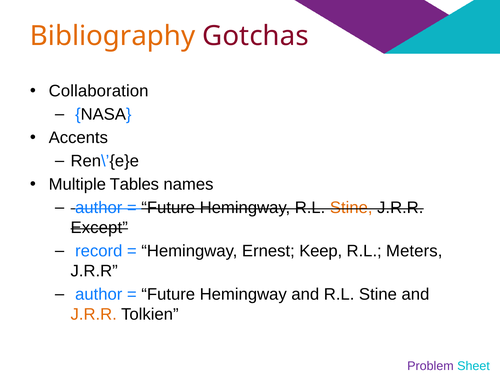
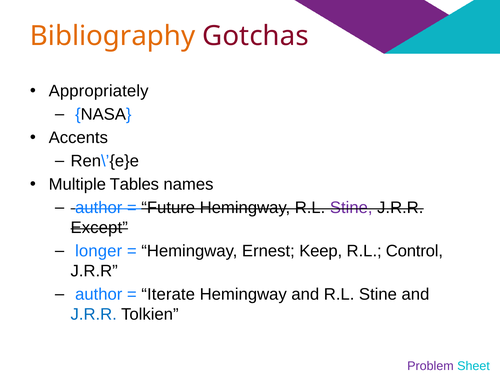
Collaboration: Collaboration -> Appropriately
Stine at (351, 208) colour: orange -> purple
record: record -> longer
Meters: Meters -> Control
Future at (168, 294): Future -> Iterate
J.R.R at (94, 314) colour: orange -> blue
